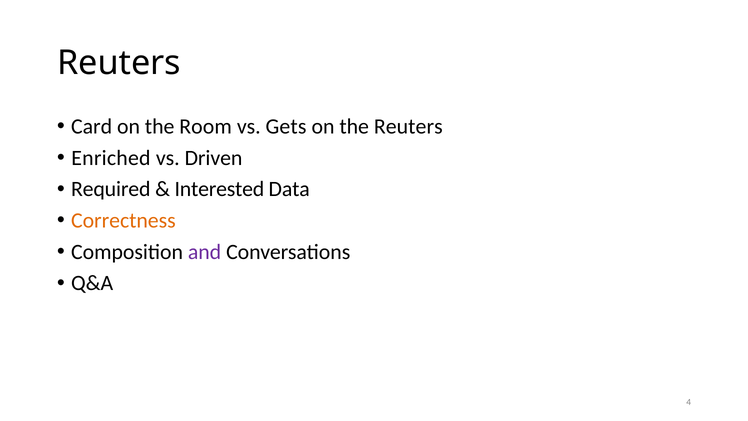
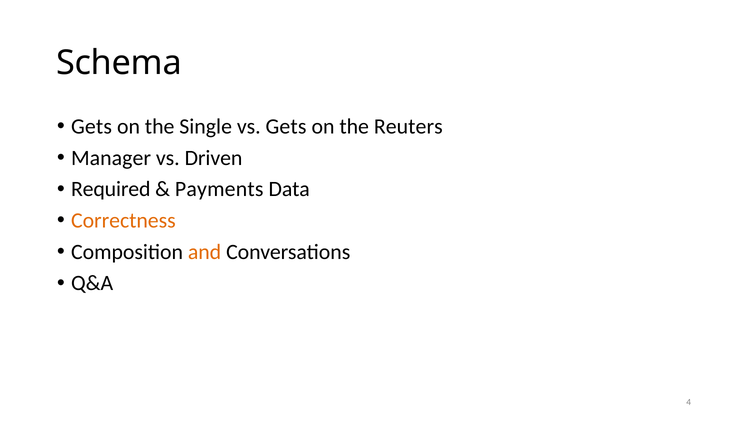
Reuters at (119, 63): Reuters -> Schema
Card at (92, 126): Card -> Gets
Room: Room -> Single
Enriched: Enriched -> Manager
Interested: Interested -> Payments
and colour: purple -> orange
